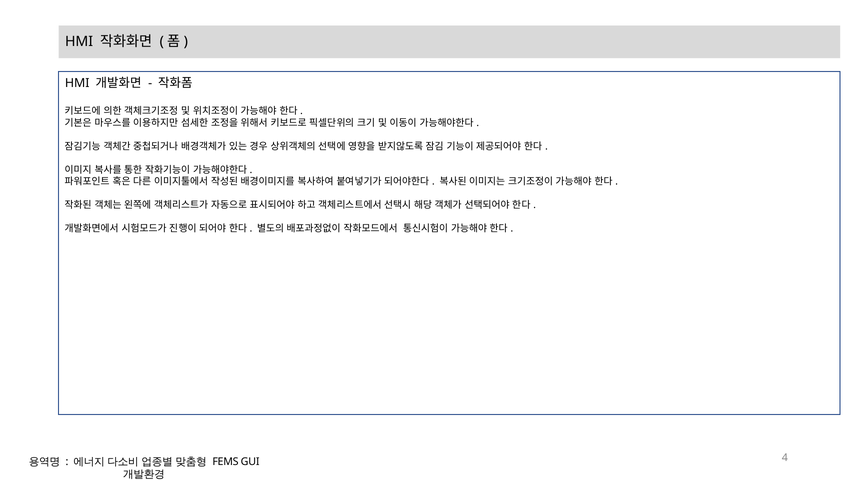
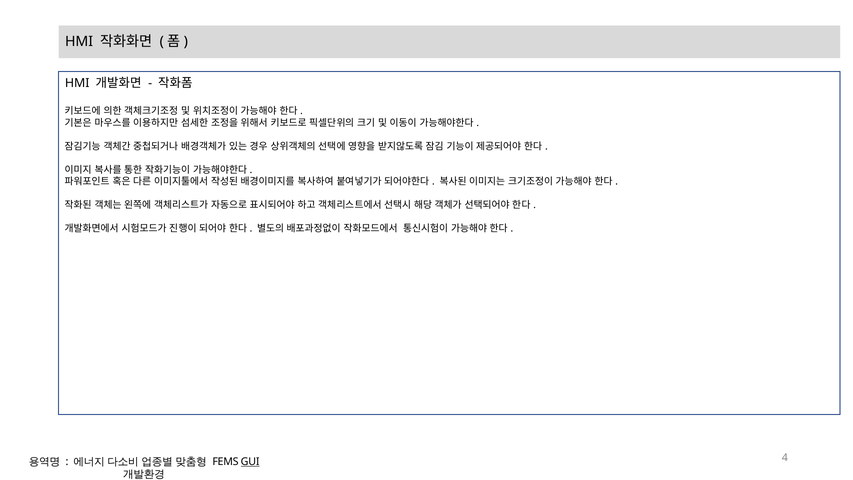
GUI underline: none -> present
